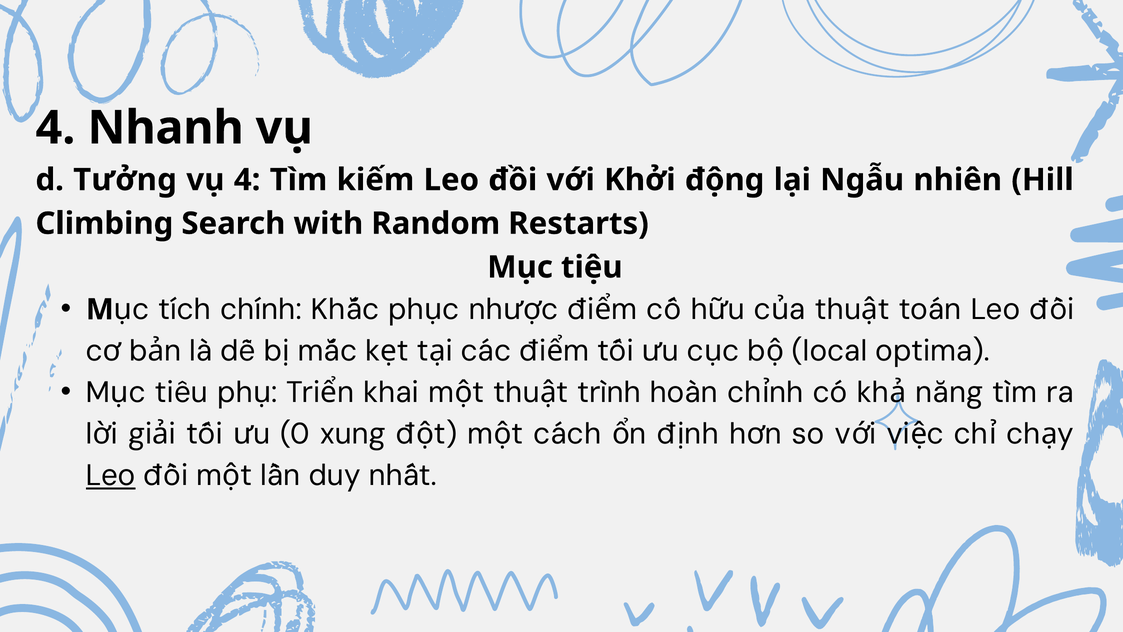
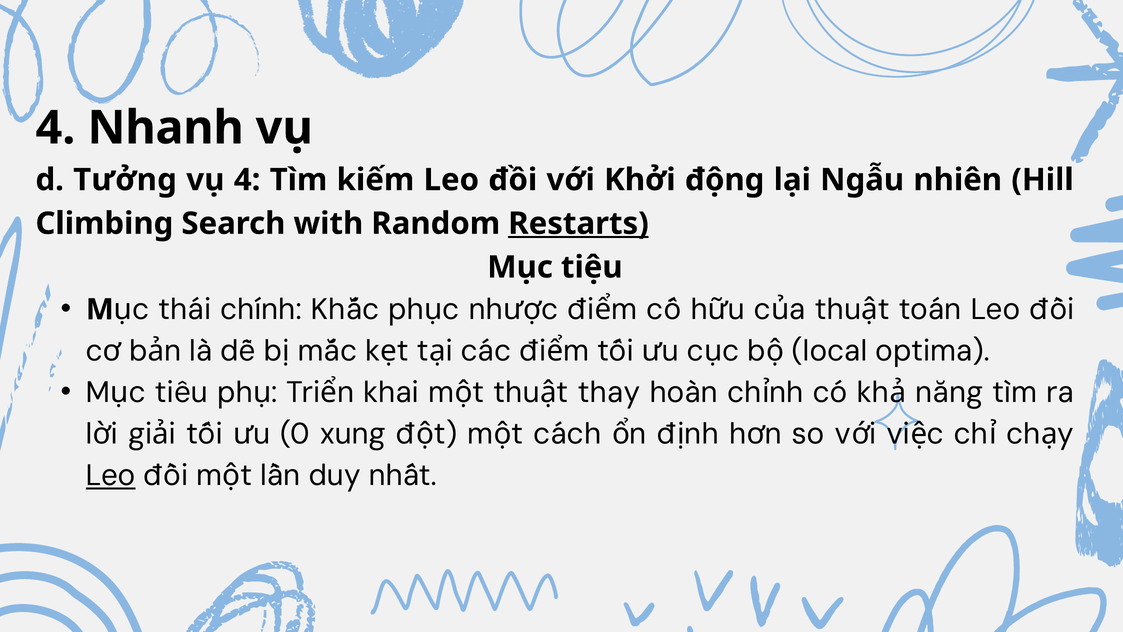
Restarts underline: none -> present
tích: tích -> thái
trình: trình -> thay
